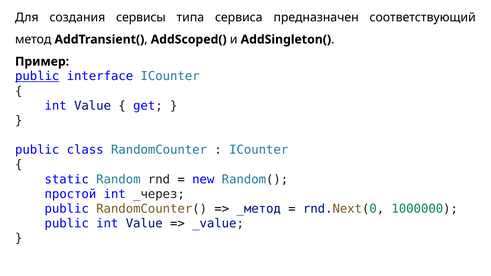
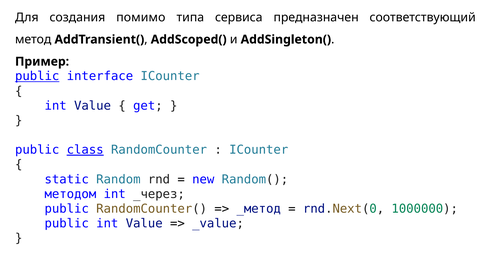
сервисы: сервисы -> помимо
class underline: none -> present
простой: простой -> методом
